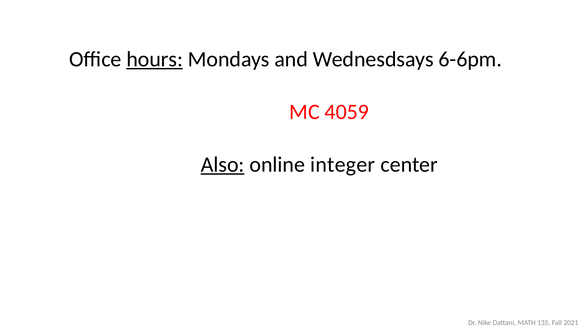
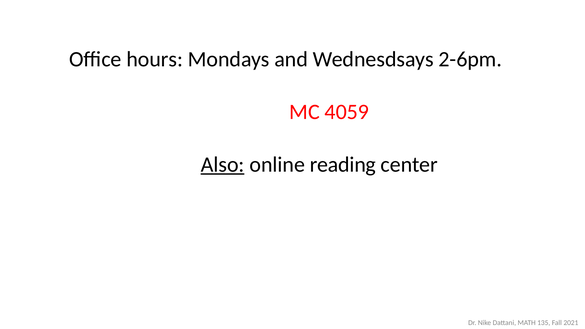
hours underline: present -> none
6-6pm: 6-6pm -> 2-6pm
integer: integer -> reading
